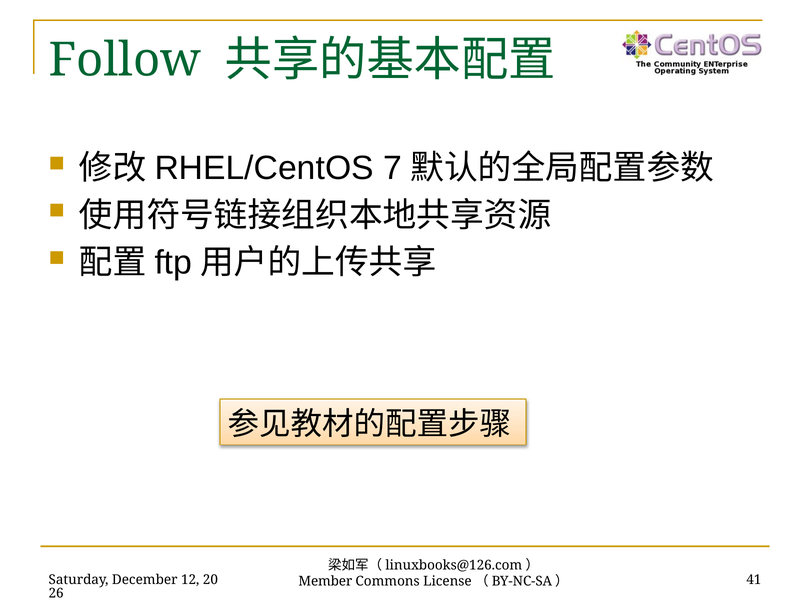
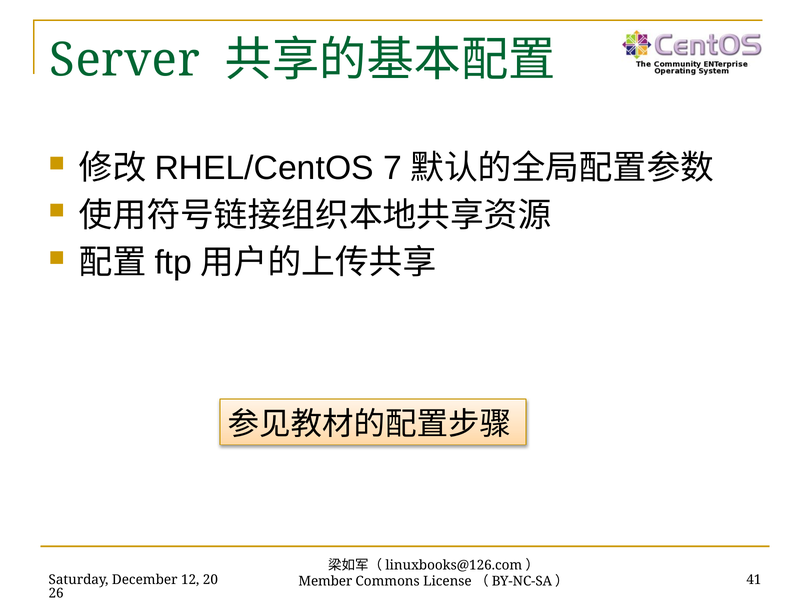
Follow: Follow -> Server
